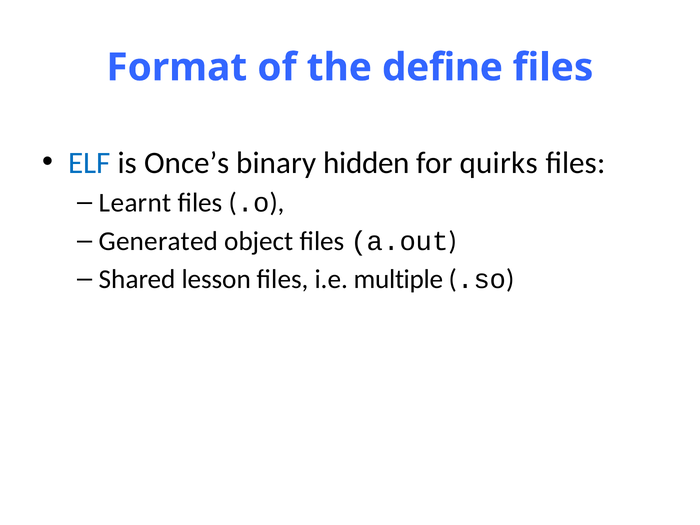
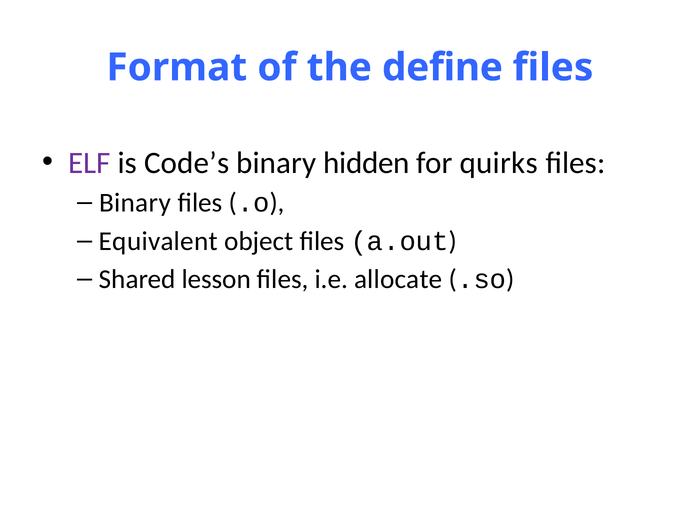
ELF colour: blue -> purple
Once’s: Once’s -> Code’s
Learnt at (135, 203): Learnt -> Binary
Generated: Generated -> Equivalent
multiple: multiple -> allocate
